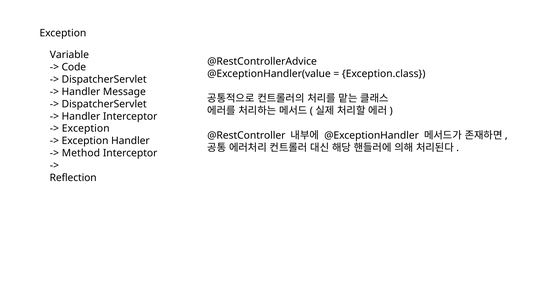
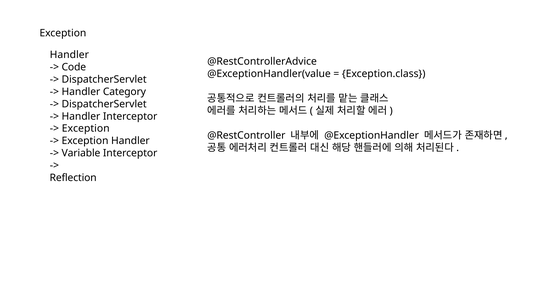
Variable at (69, 55): Variable -> Handler
Message: Message -> Category
Method: Method -> Variable
